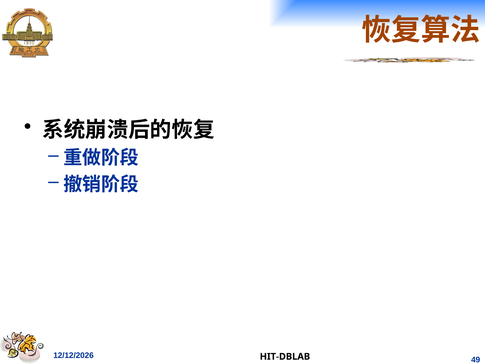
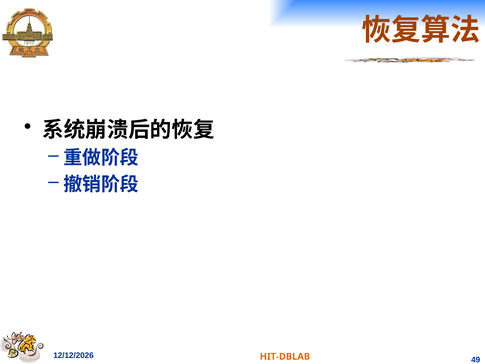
HIT-DBLAB colour: black -> orange
